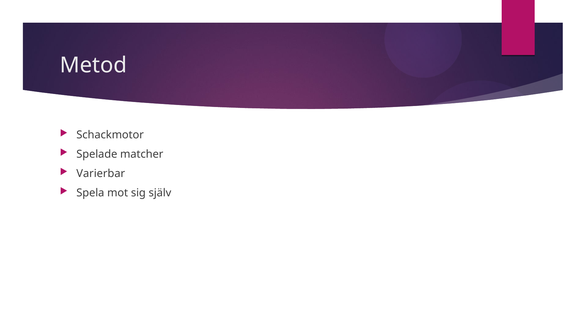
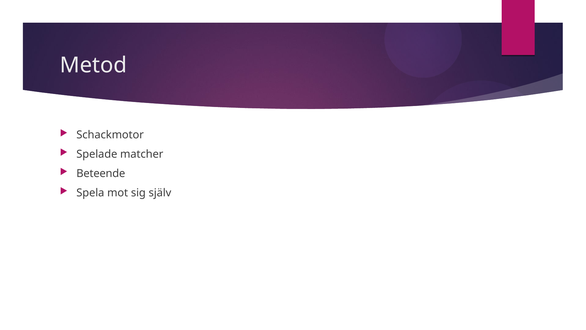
Varierbar: Varierbar -> Beteende
